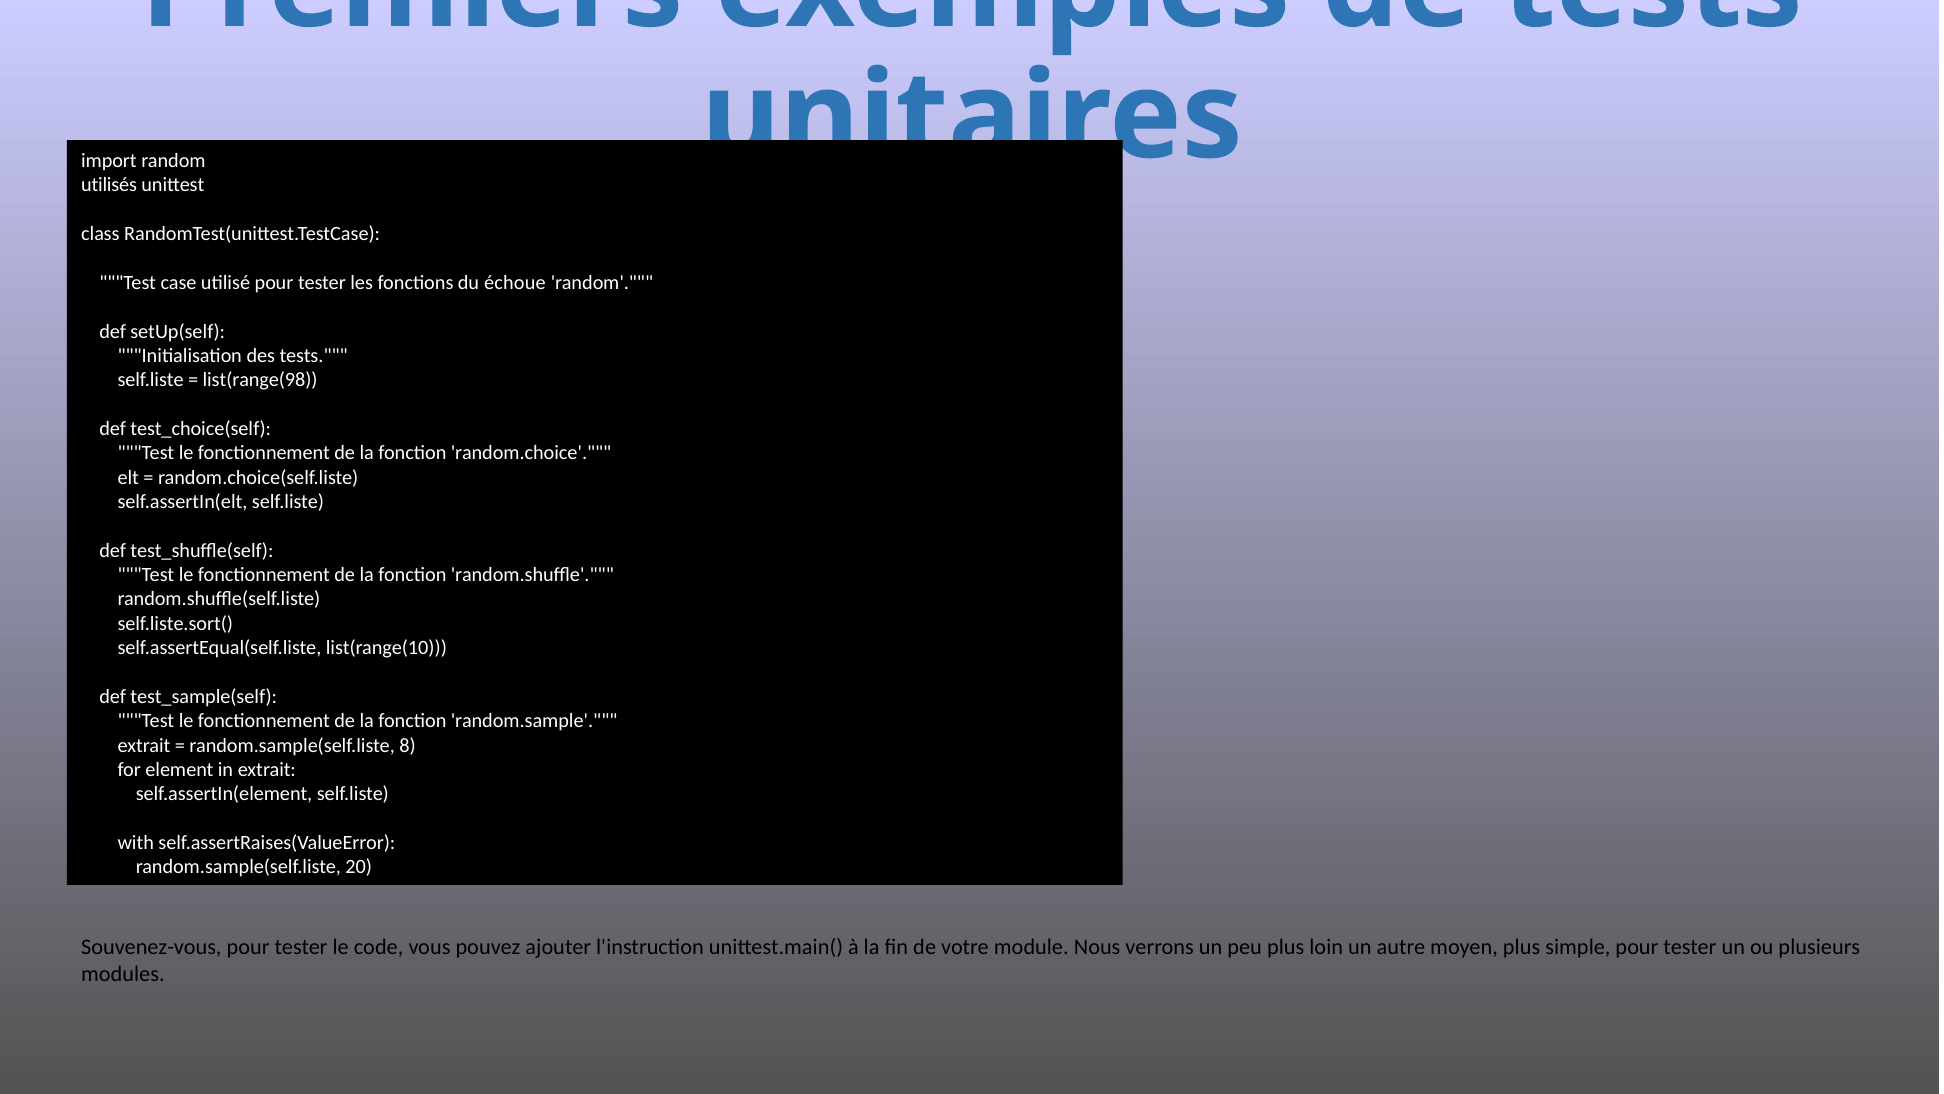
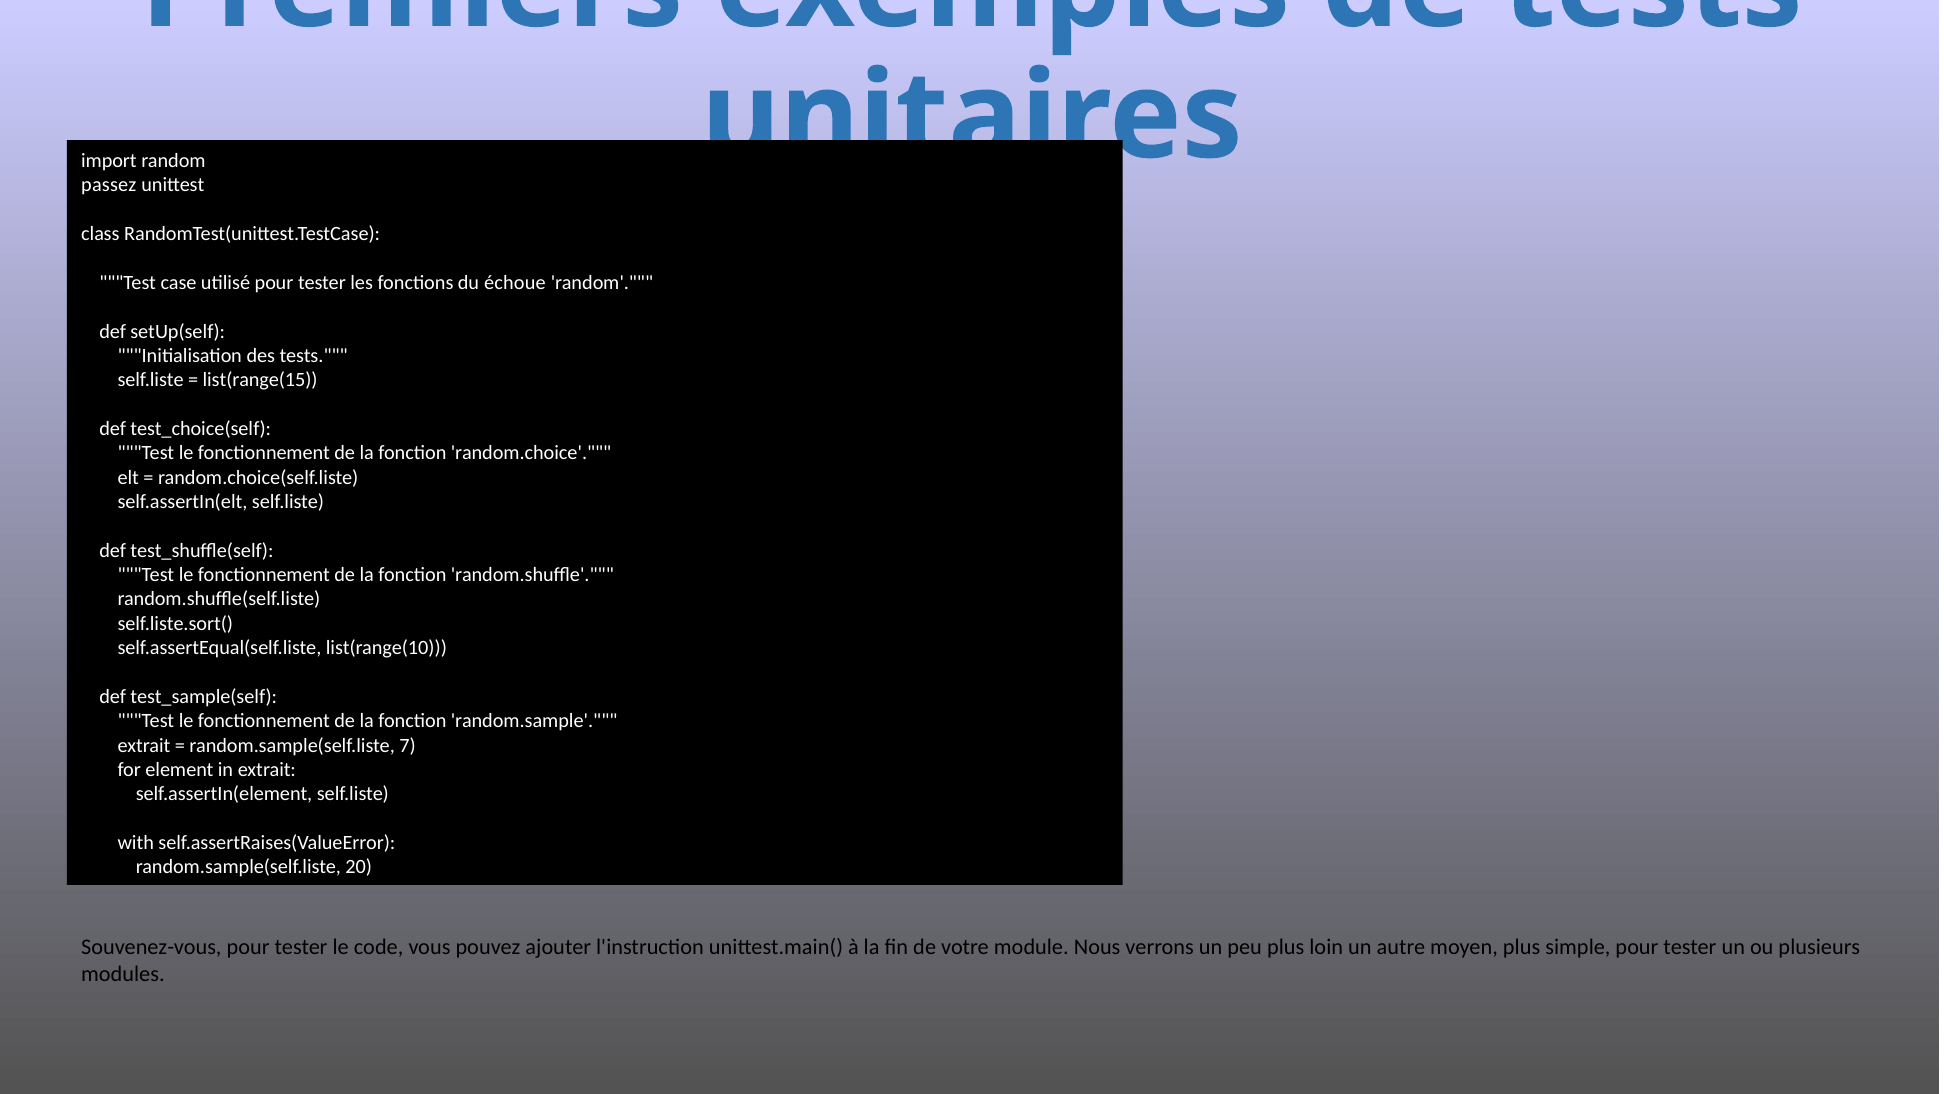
utilisés: utilisés -> passez
list(range(98: list(range(98 -> list(range(15
8: 8 -> 7
